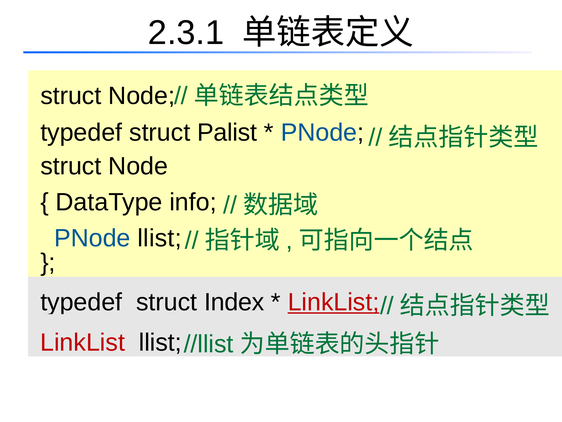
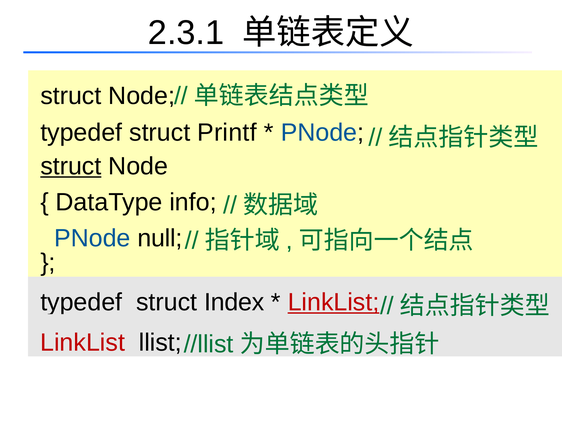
Palist: Palist -> Printf
struct at (71, 166) underline: none -> present
PNode llist: llist -> null
